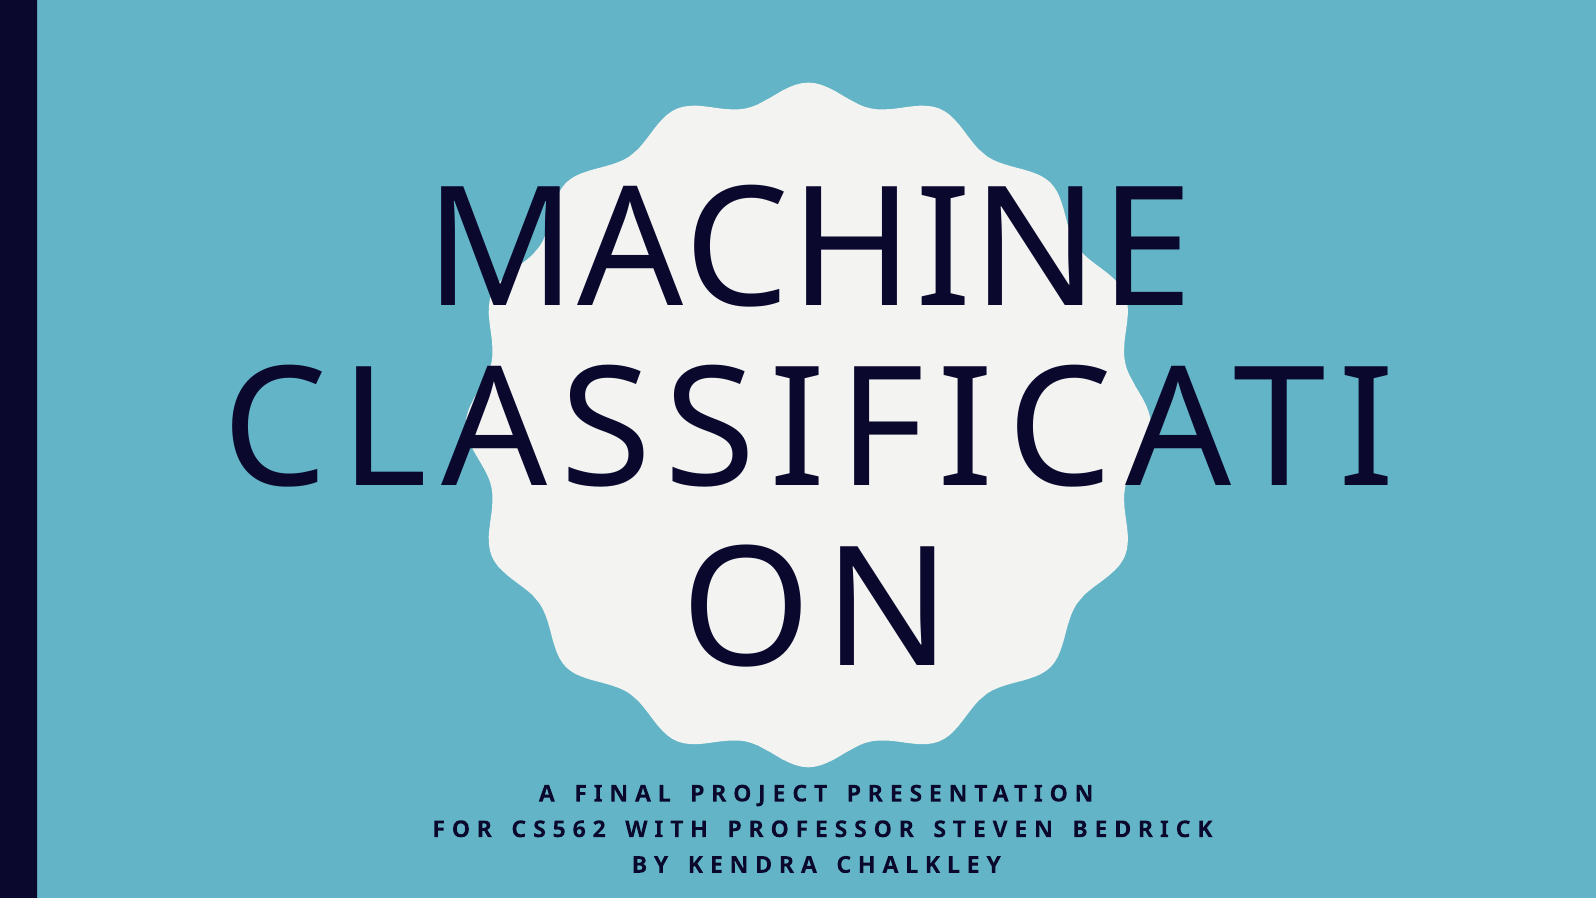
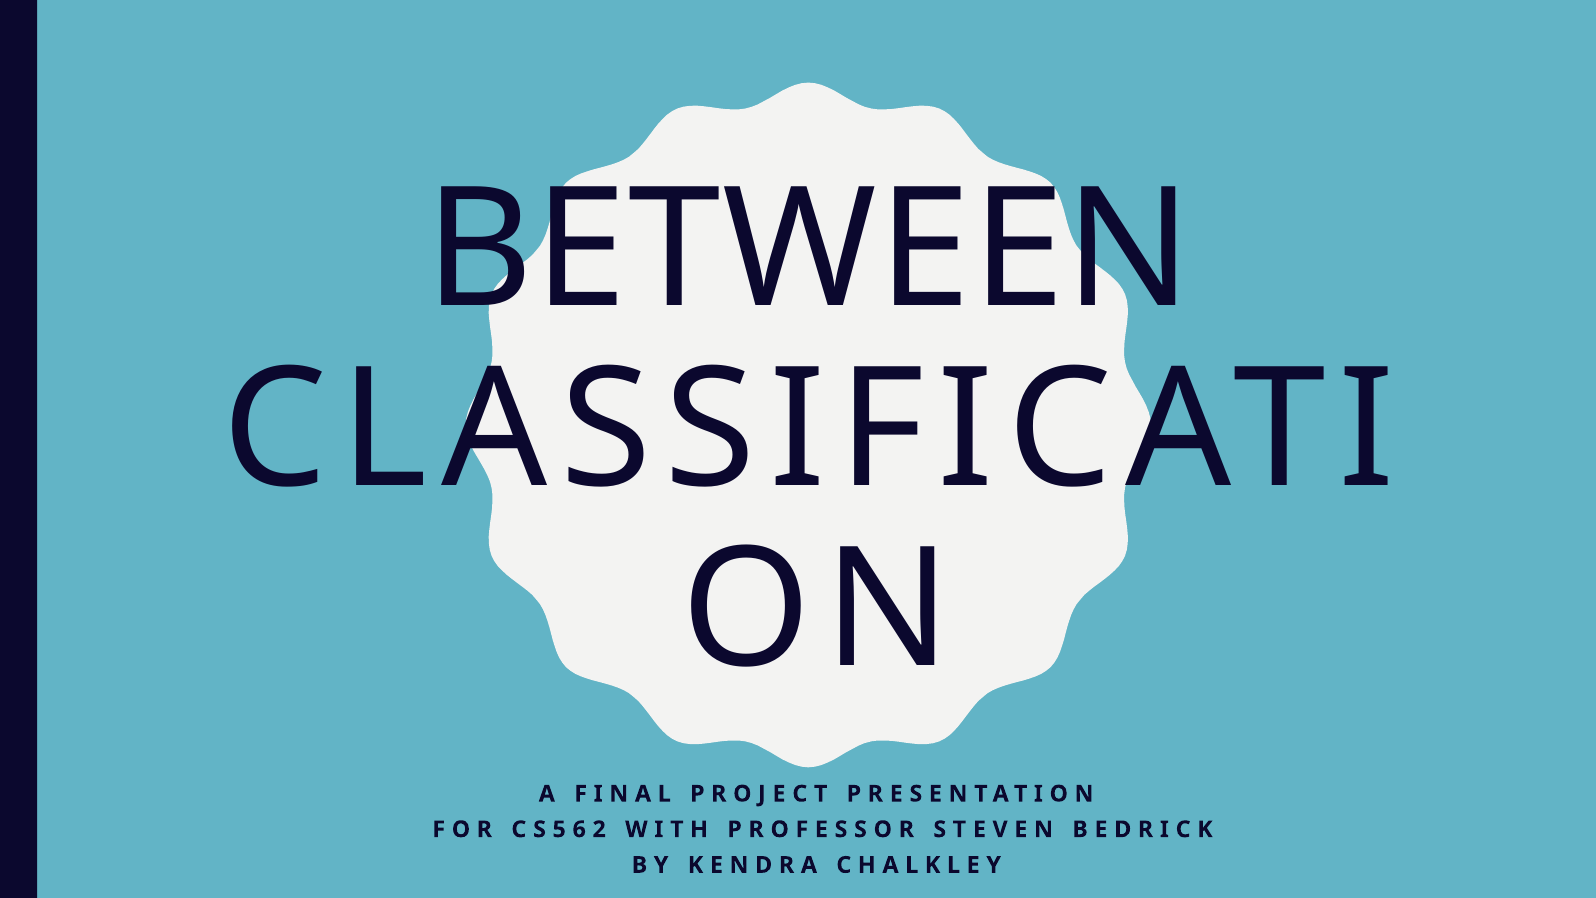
MACHINE: MACHINE -> BETWEEN
